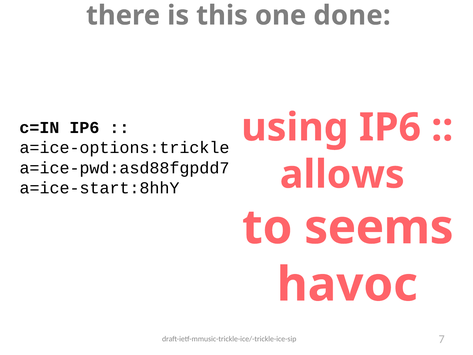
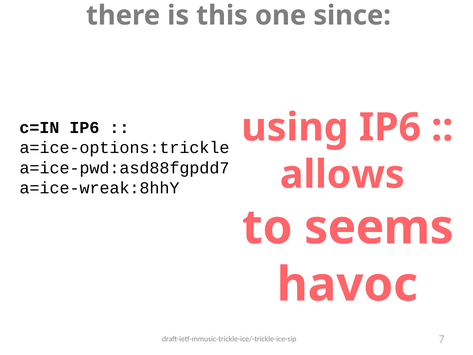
done: done -> since
a=ice-start:8hhY: a=ice-start:8hhY -> a=ice-wreak:8hhY
